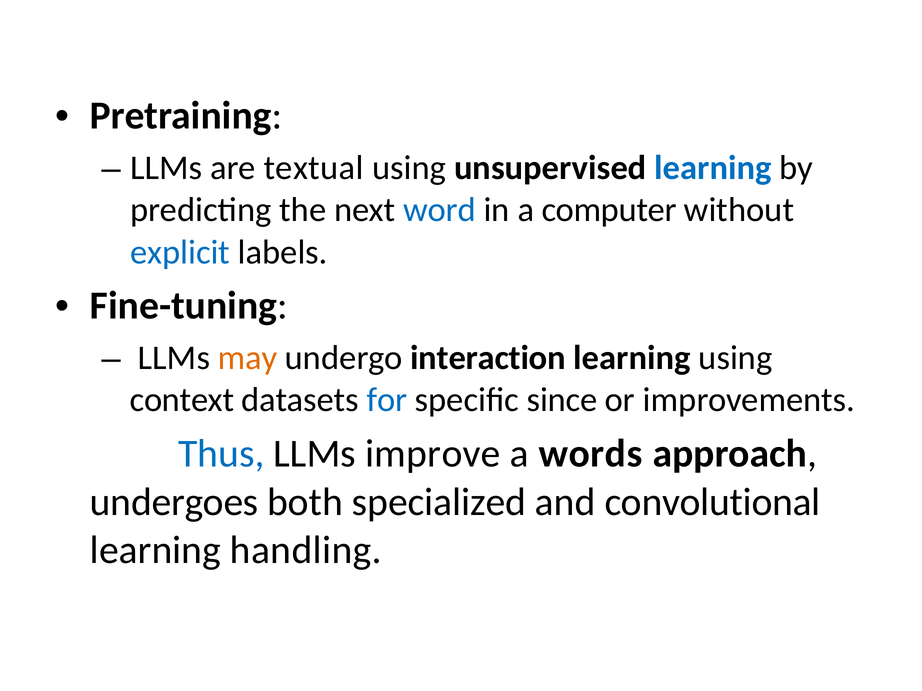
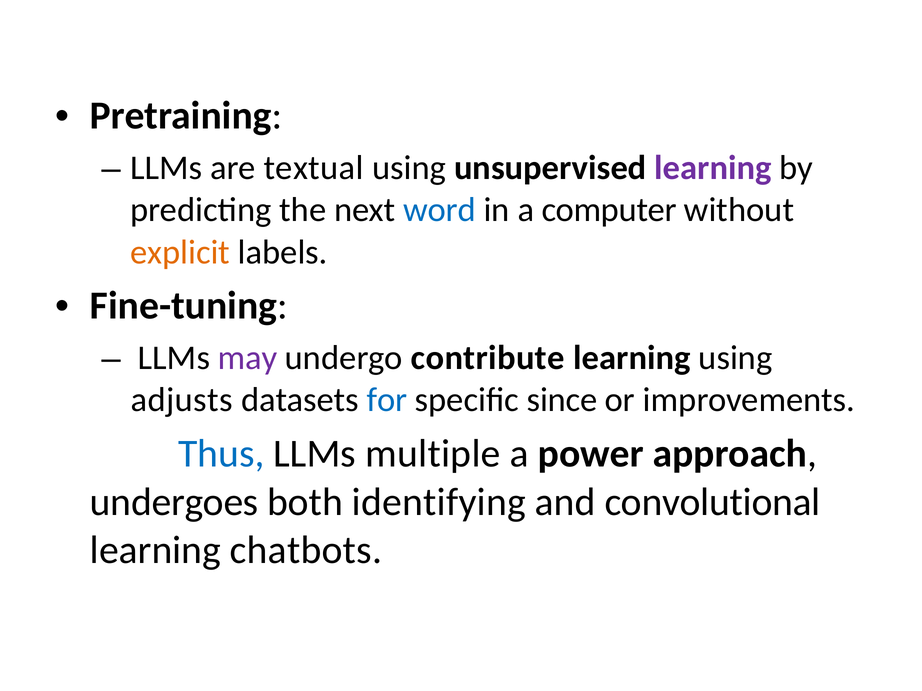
learning at (713, 168) colour: blue -> purple
explicit colour: blue -> orange
may colour: orange -> purple
interaction: interaction -> contribute
context: context -> adjusts
improve: improve -> multiple
words: words -> power
specialized: specialized -> identifying
handling: handling -> chatbots
